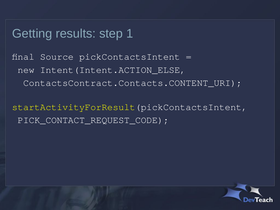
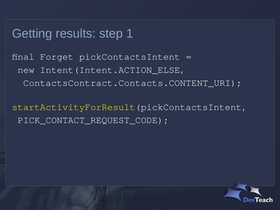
Source: Source -> Forget
